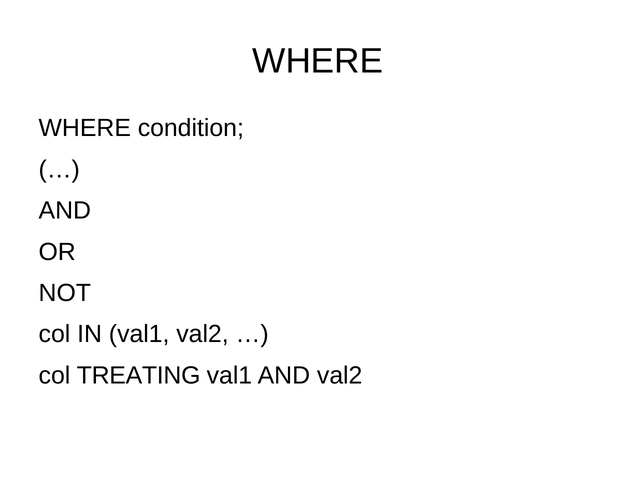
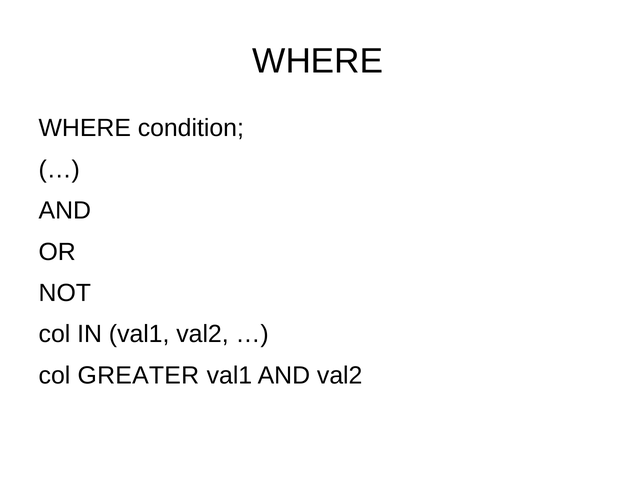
TREATING: TREATING -> GREATER
